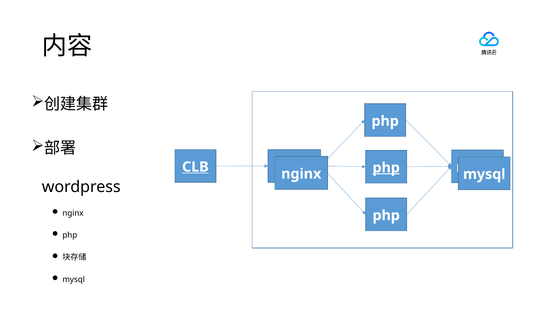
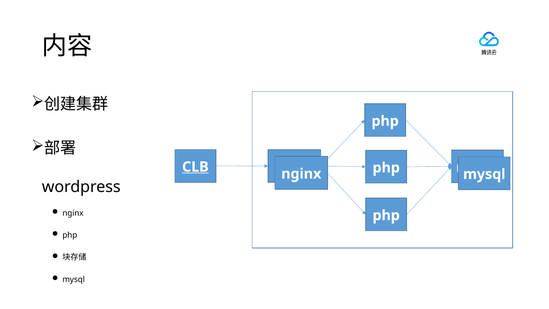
php at (386, 168) underline: present -> none
